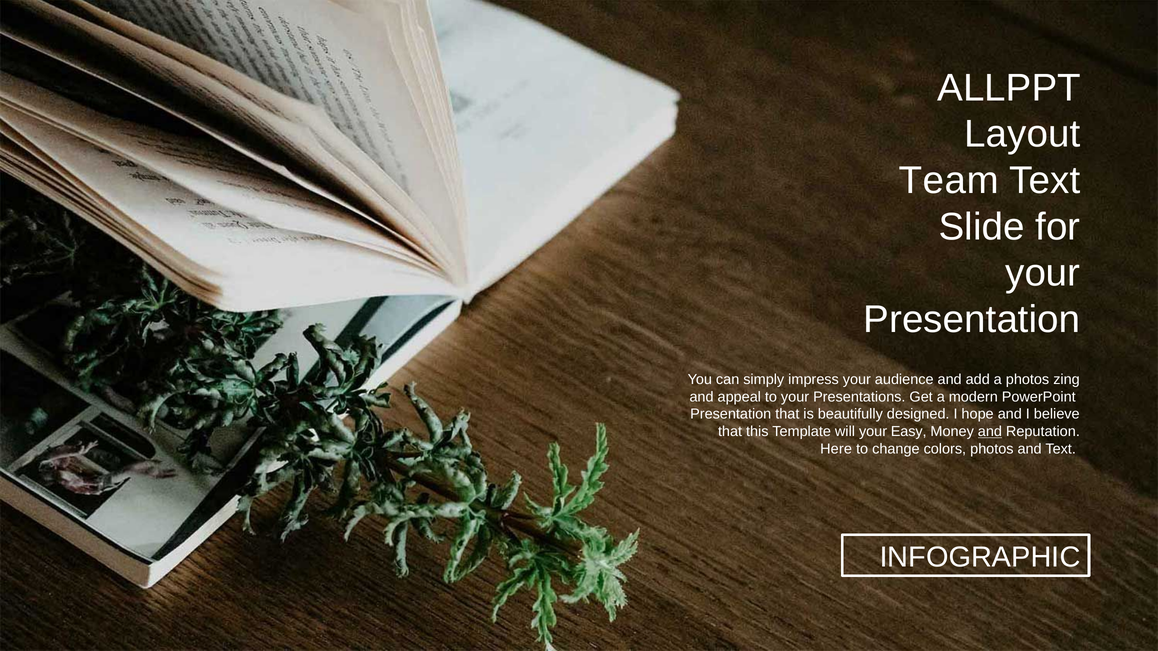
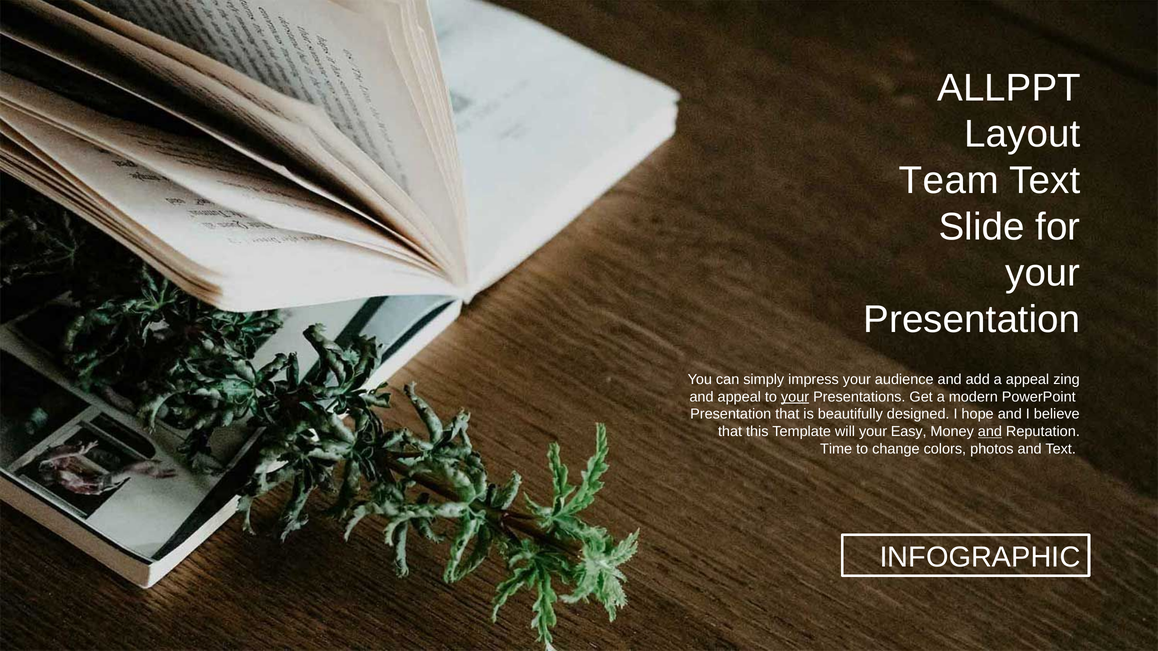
a photos: photos -> appeal
your at (795, 397) underline: none -> present
Here: Here -> Time
